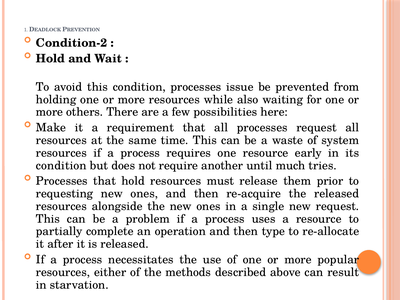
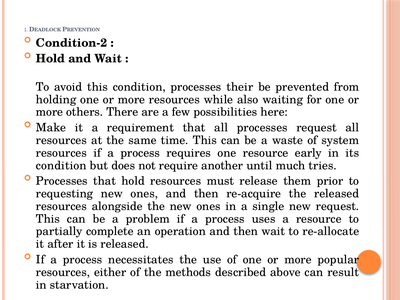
issue: issue -> their
then type: type -> wait
